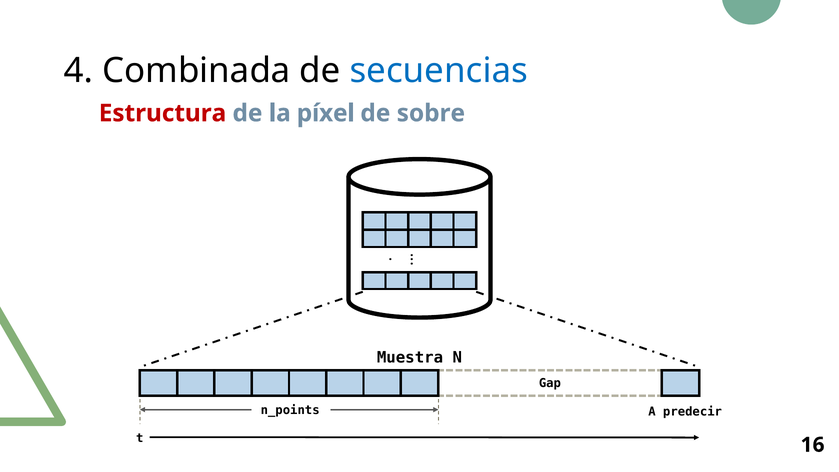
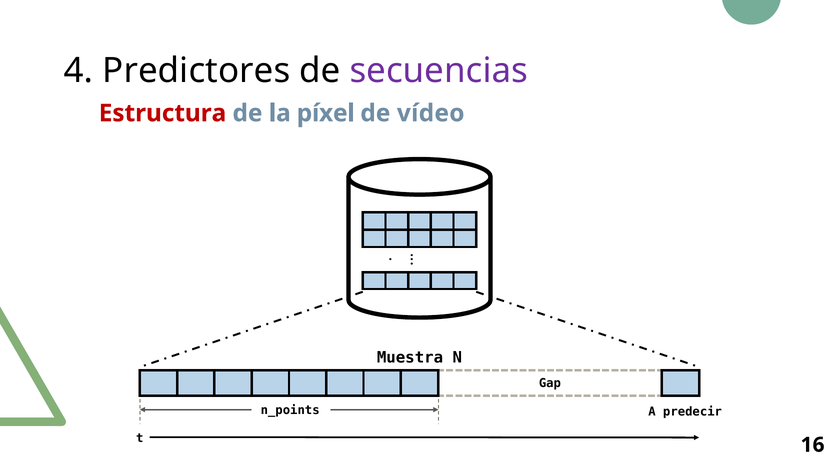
Combinada: Combinada -> Predictores
secuencias colour: blue -> purple
sobre: sobre -> vídeo
